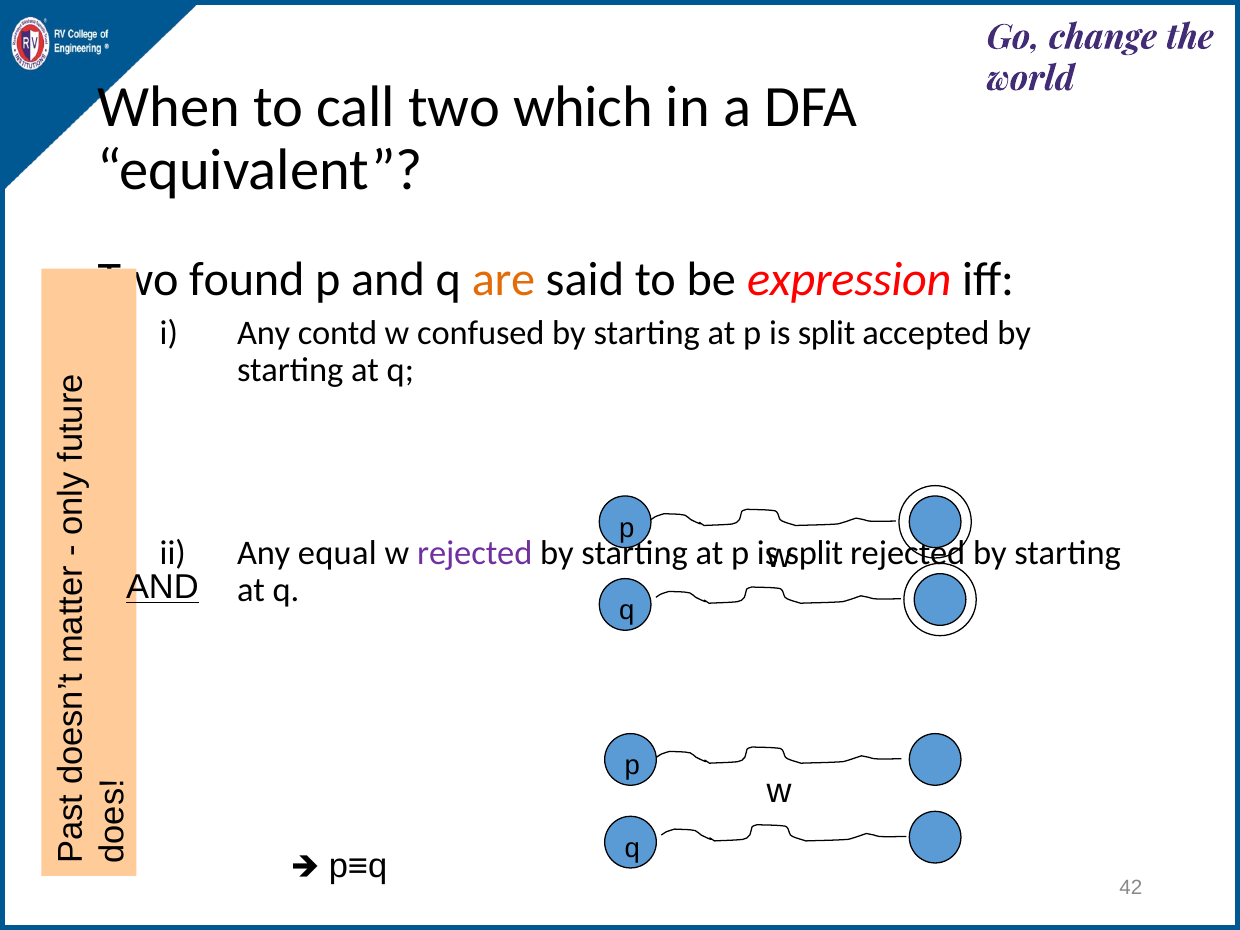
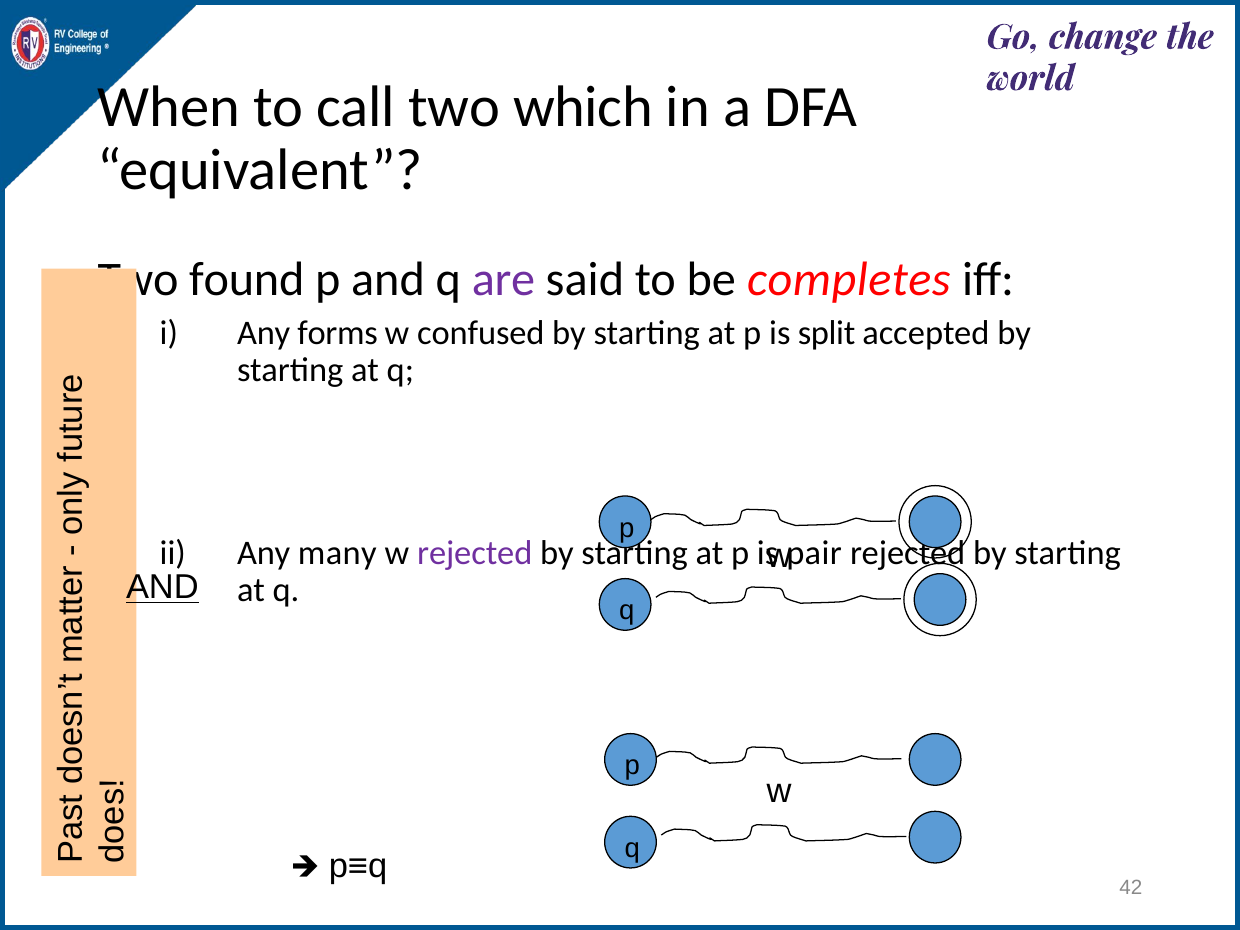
are colour: orange -> purple
expression: expression -> completes
contd: contd -> forms
equal: equal -> many
split at (814, 553): split -> pair
